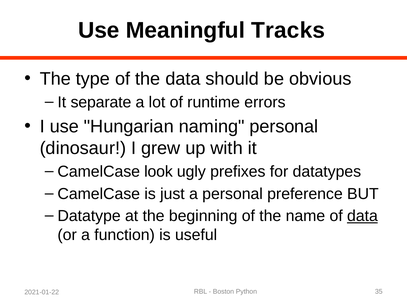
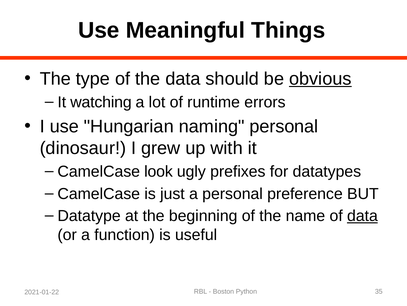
Tracks: Tracks -> Things
obvious underline: none -> present
separate: separate -> watching
